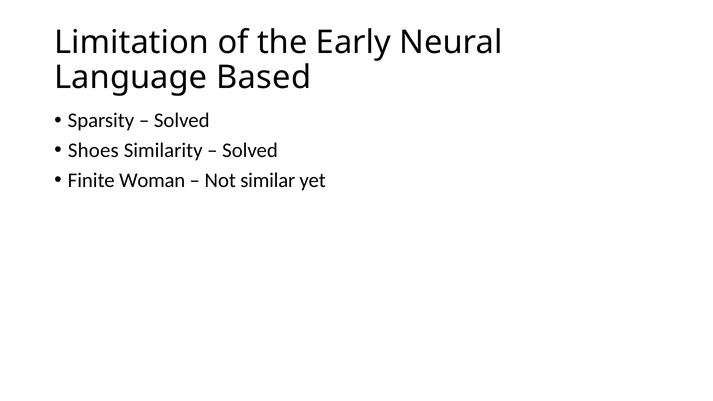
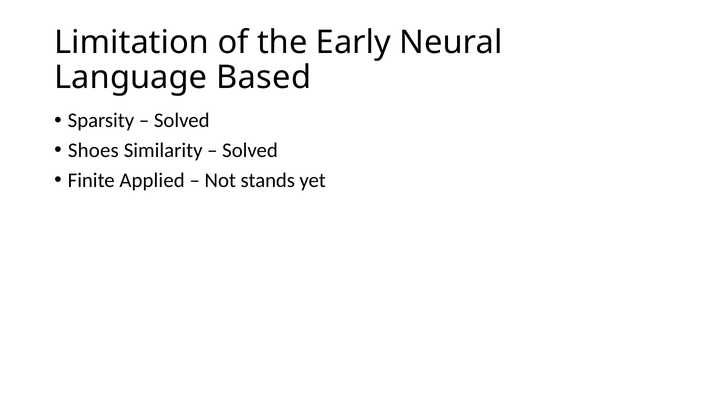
Woman: Woman -> Applied
similar: similar -> stands
